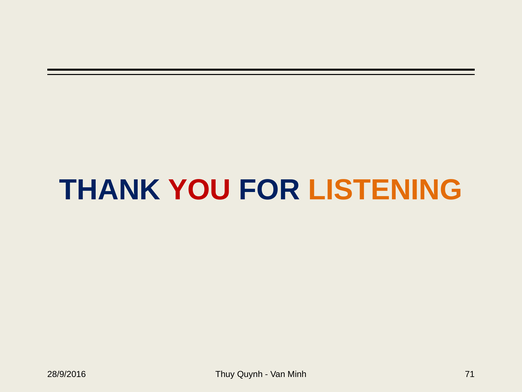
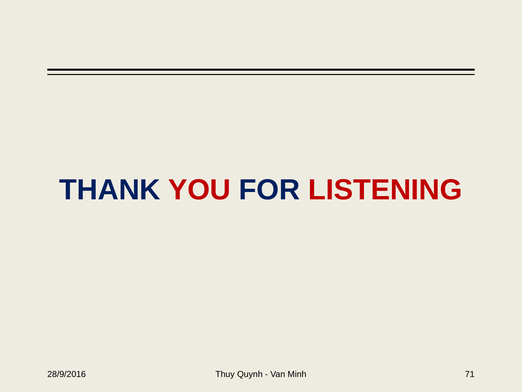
LISTENING colour: orange -> red
